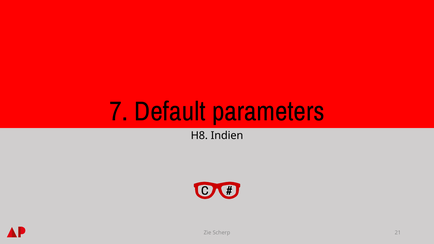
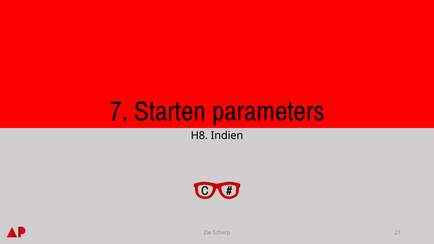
Default: Default -> Starten
